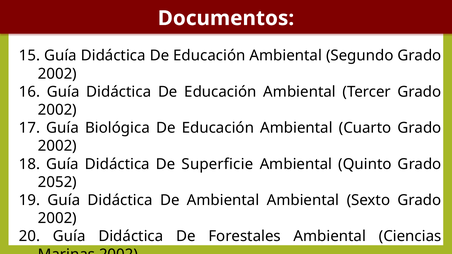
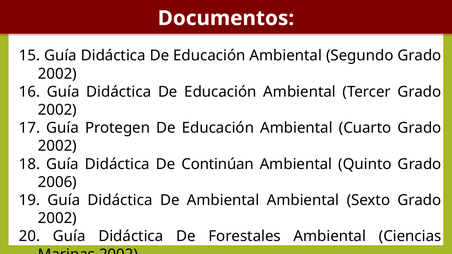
Biológica: Biológica -> Protegen
Superficie: Superficie -> Continúan
2052 at (57, 182): 2052 -> 2006
